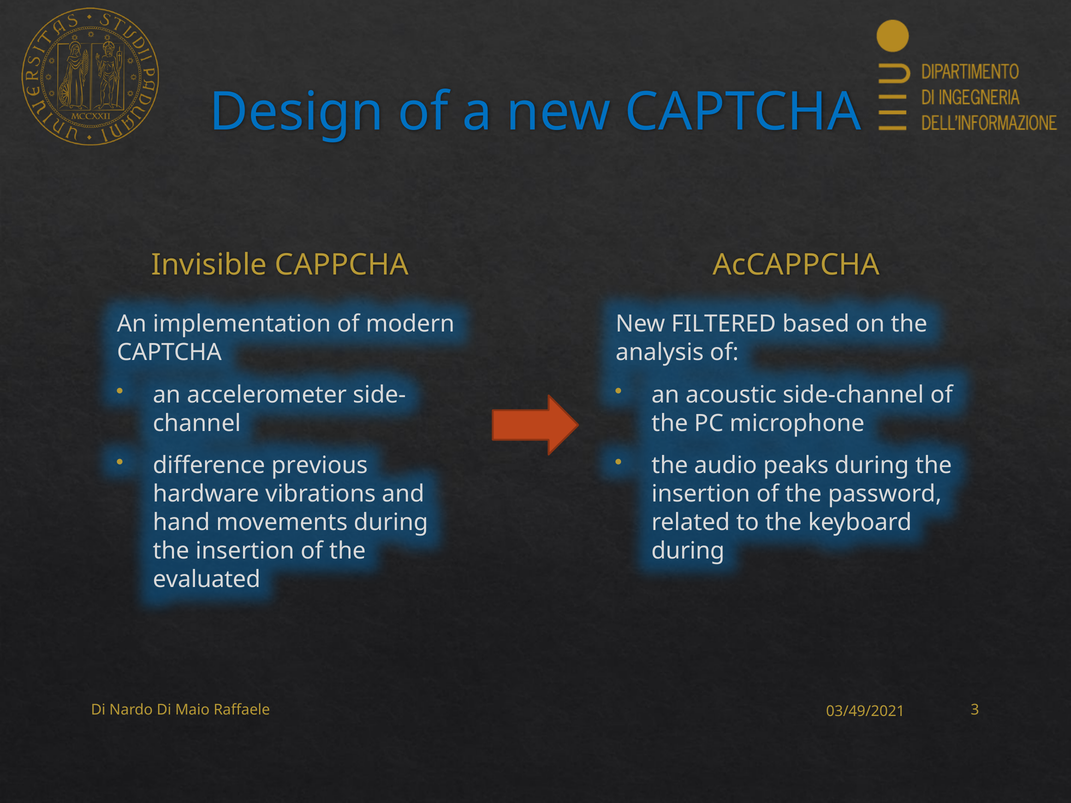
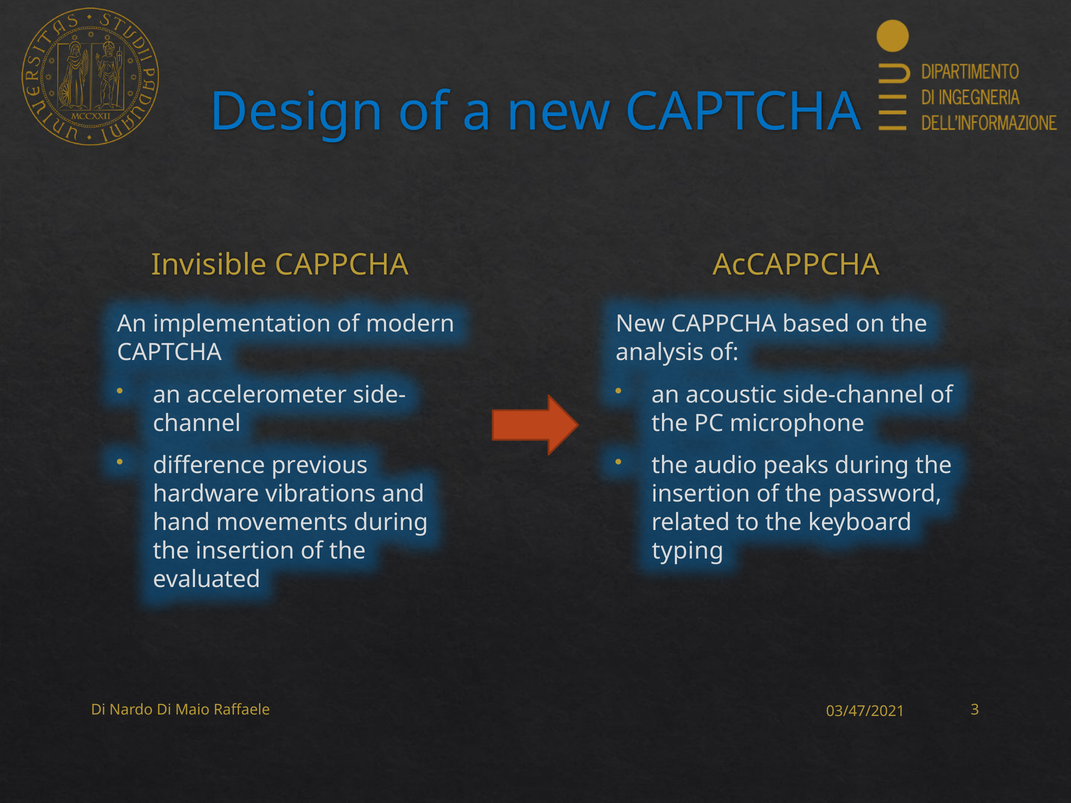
New FILTERED: FILTERED -> CAPPCHA
during at (688, 551): during -> typing
03/49/2021: 03/49/2021 -> 03/47/2021
